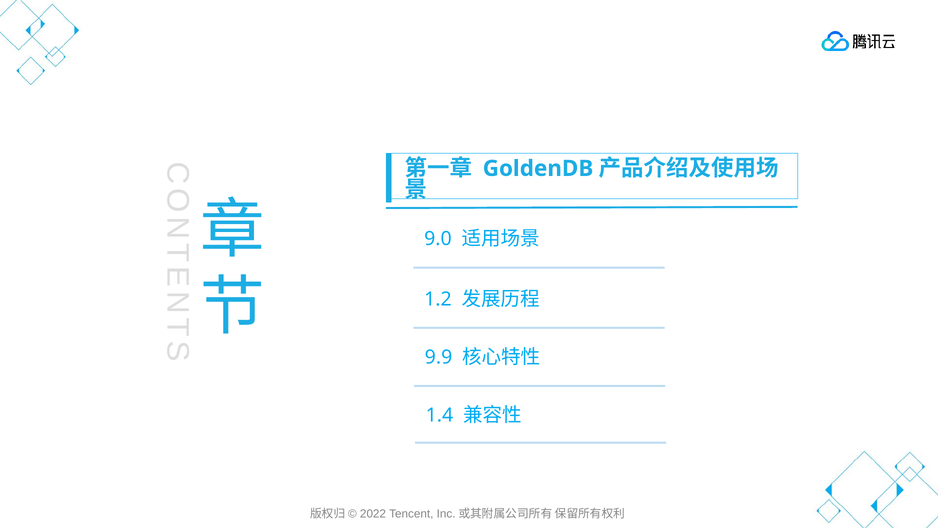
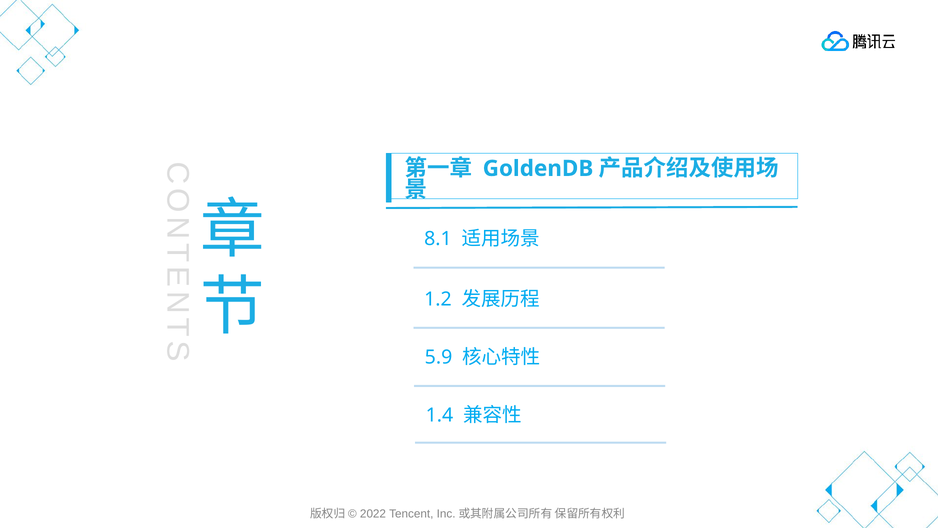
9.0: 9.0 -> 8.1
9.9: 9.9 -> 5.9
